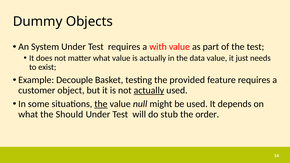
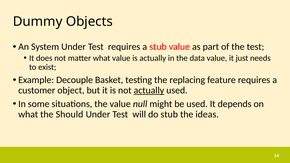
a with: with -> stub
provided: provided -> replacing
the at (101, 104) underline: present -> none
order: order -> ideas
